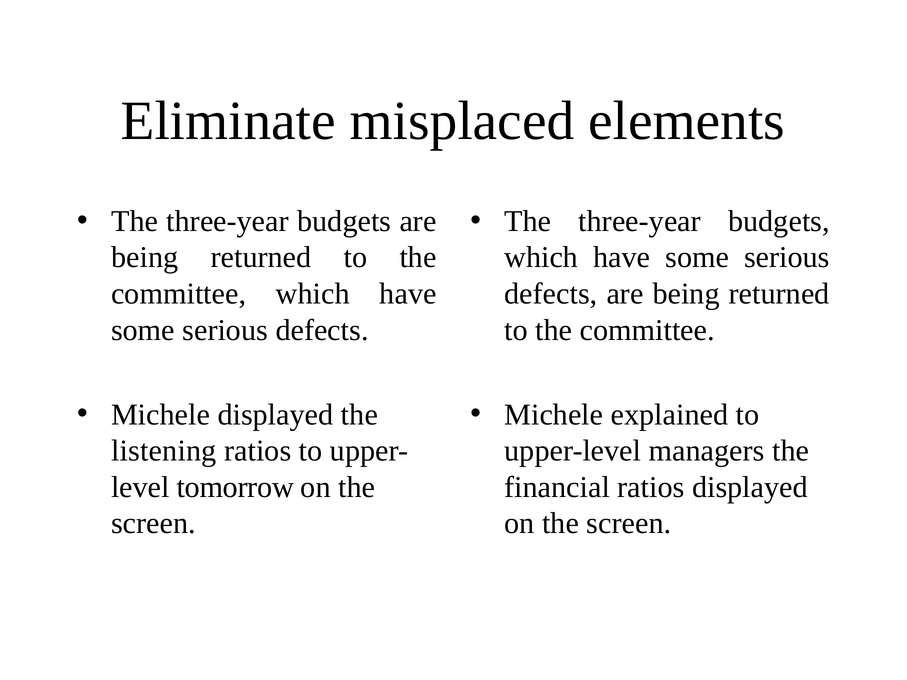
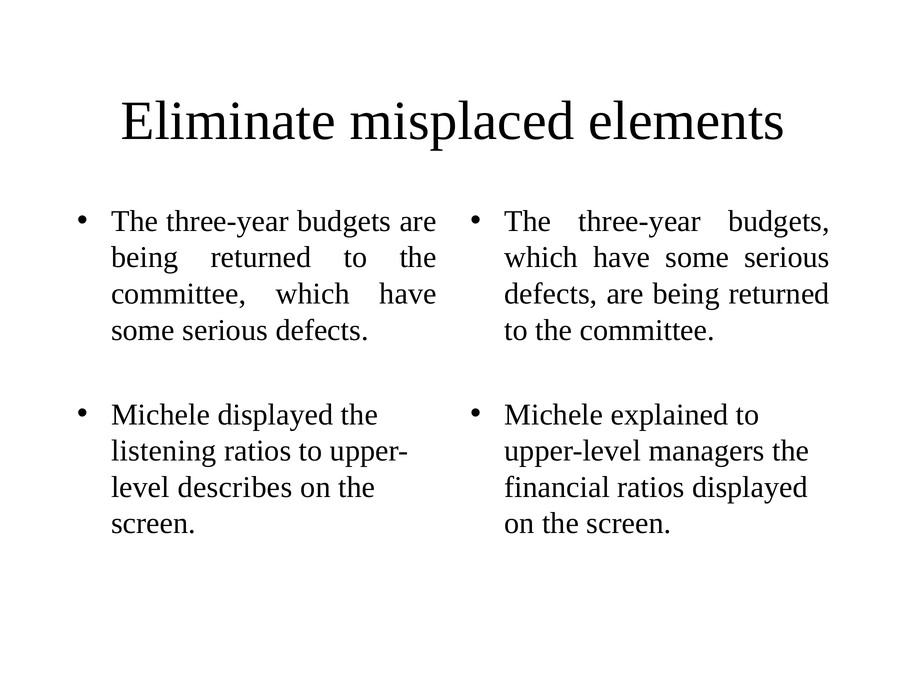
tomorrow: tomorrow -> describes
